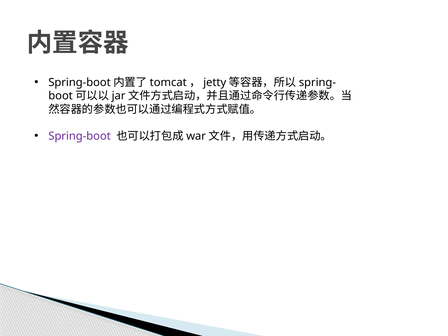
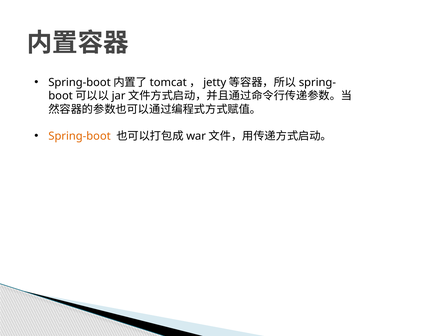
Spring-boot colour: purple -> orange
